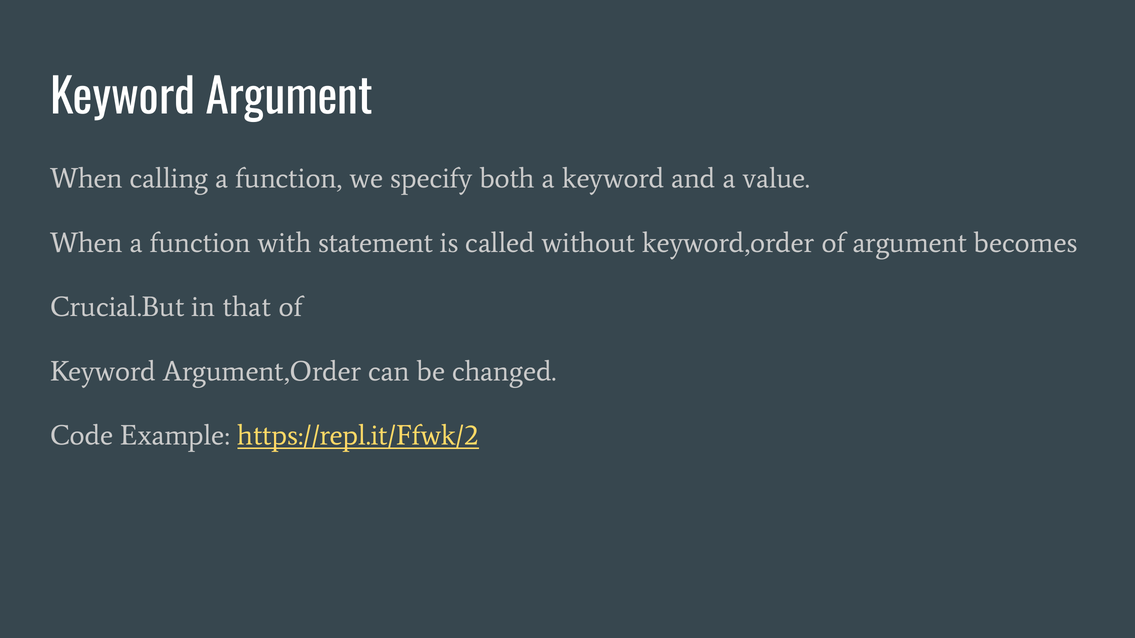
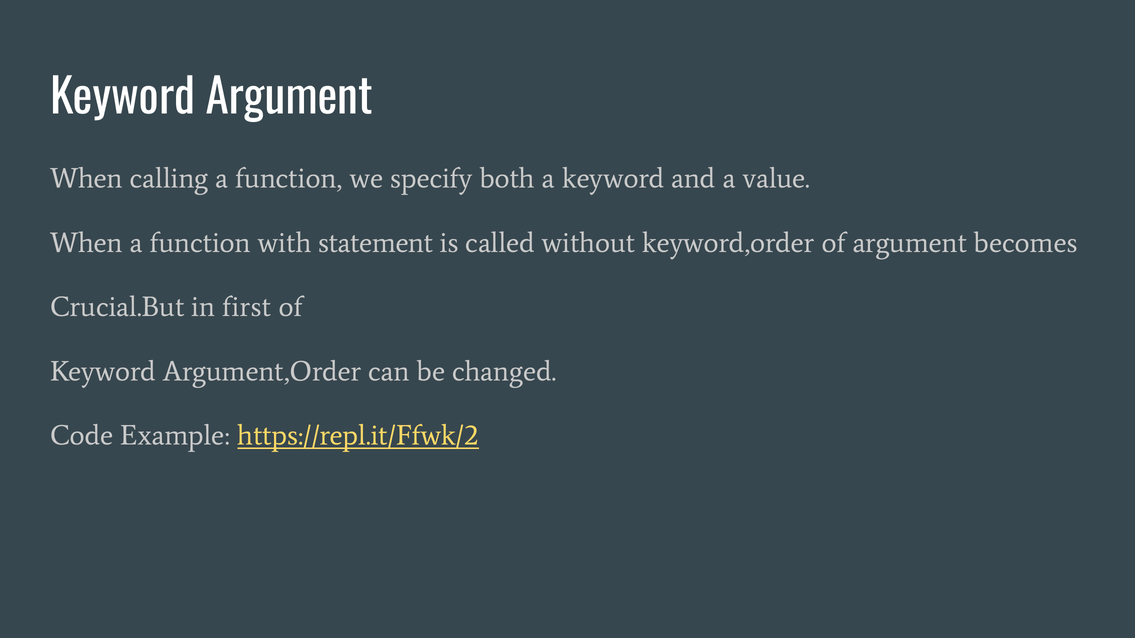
that: that -> first
